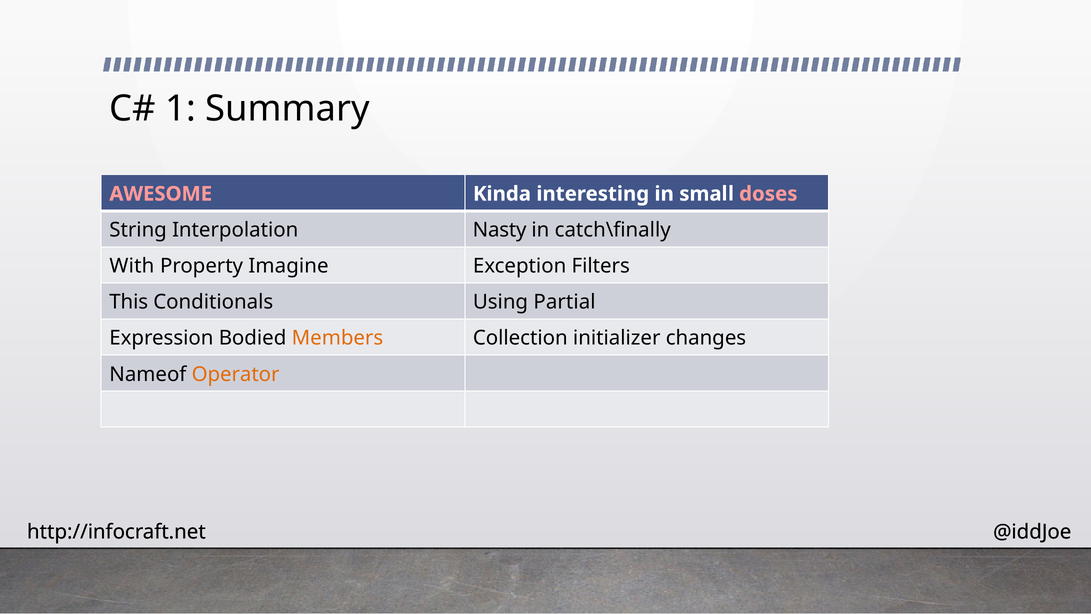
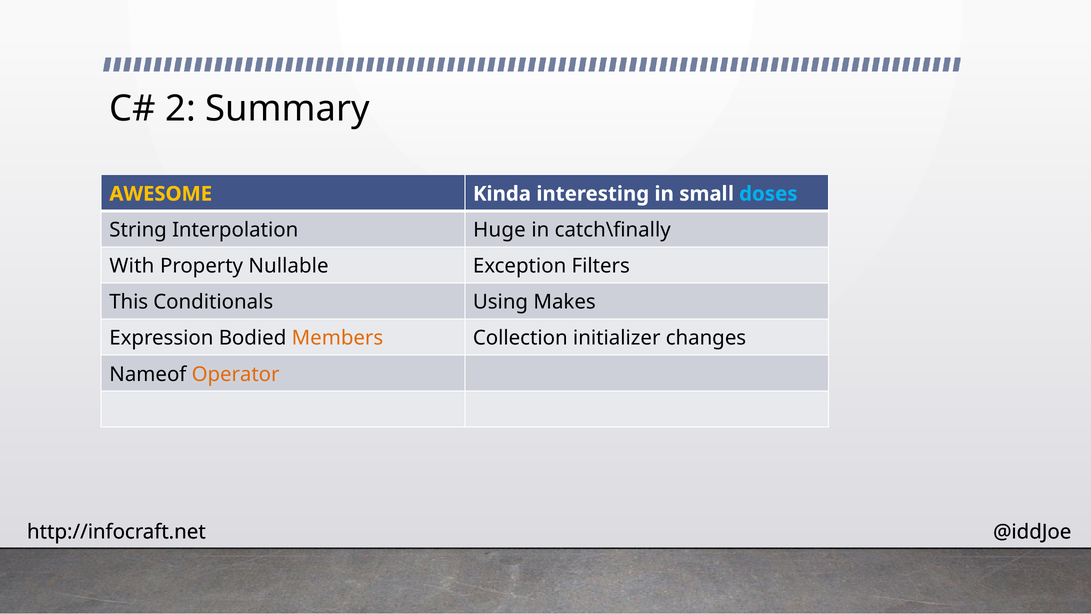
1: 1 -> 2
AWESOME colour: pink -> yellow
doses colour: pink -> light blue
Nasty: Nasty -> Huge
Imagine: Imagine -> Nullable
Partial: Partial -> Makes
